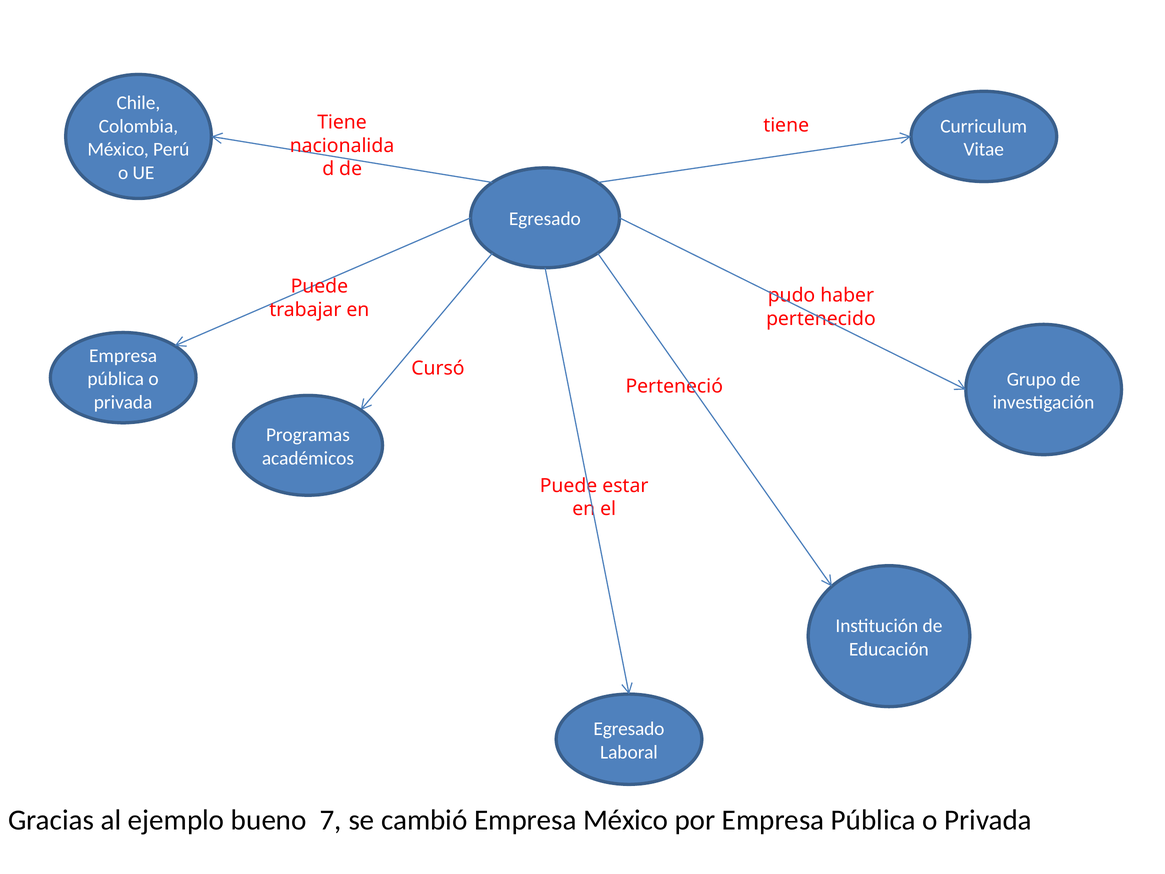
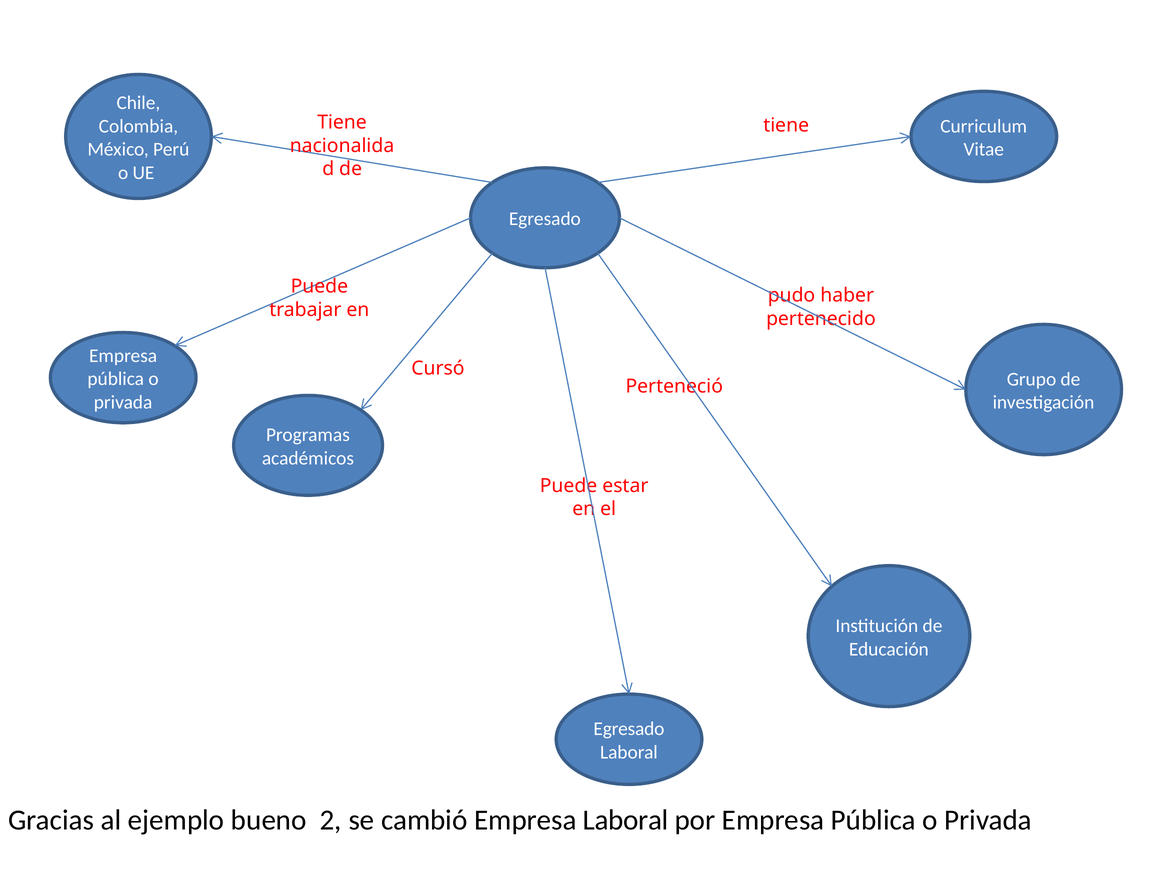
7: 7 -> 2
Empresa México: México -> Laboral
